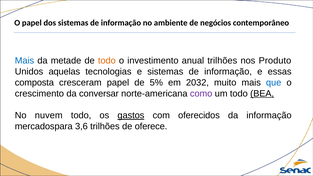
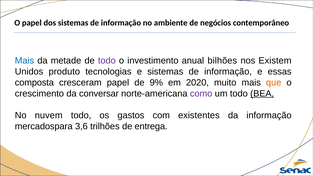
todo at (107, 61) colour: orange -> purple
anual trilhões: trilhões -> bilhões
Produto: Produto -> Existem
aquelas: aquelas -> produto
5%: 5% -> 9%
2032: 2032 -> 2020
que colour: blue -> orange
gastos underline: present -> none
oferecidos: oferecidos -> existentes
oferece: oferece -> entrega
